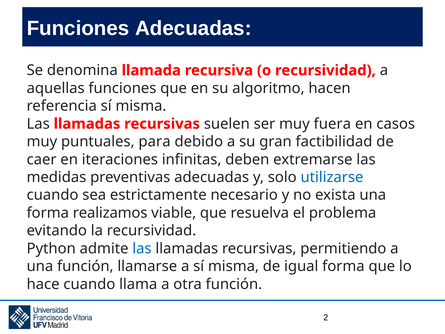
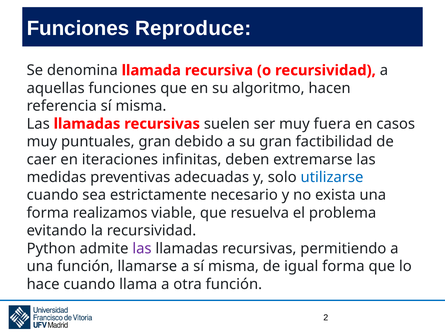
Funciones Adecuadas: Adecuadas -> Reproduce
puntuales para: para -> gran
las at (142, 248) colour: blue -> purple
